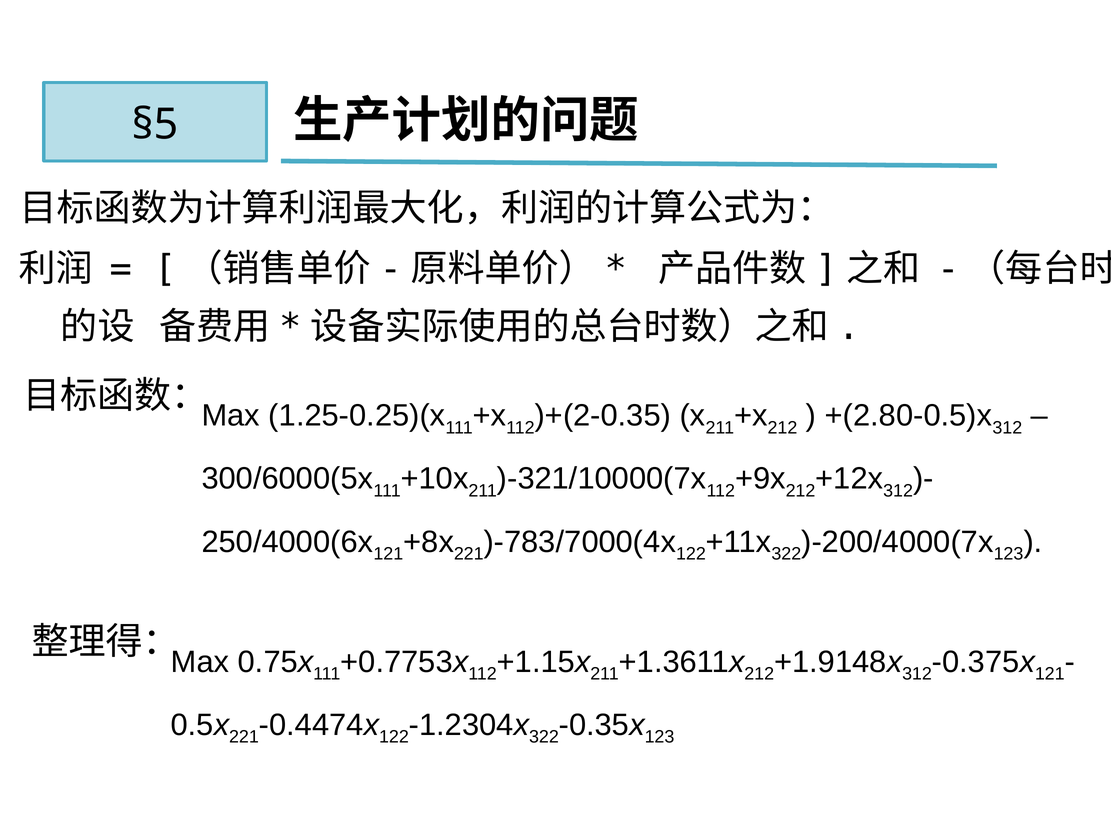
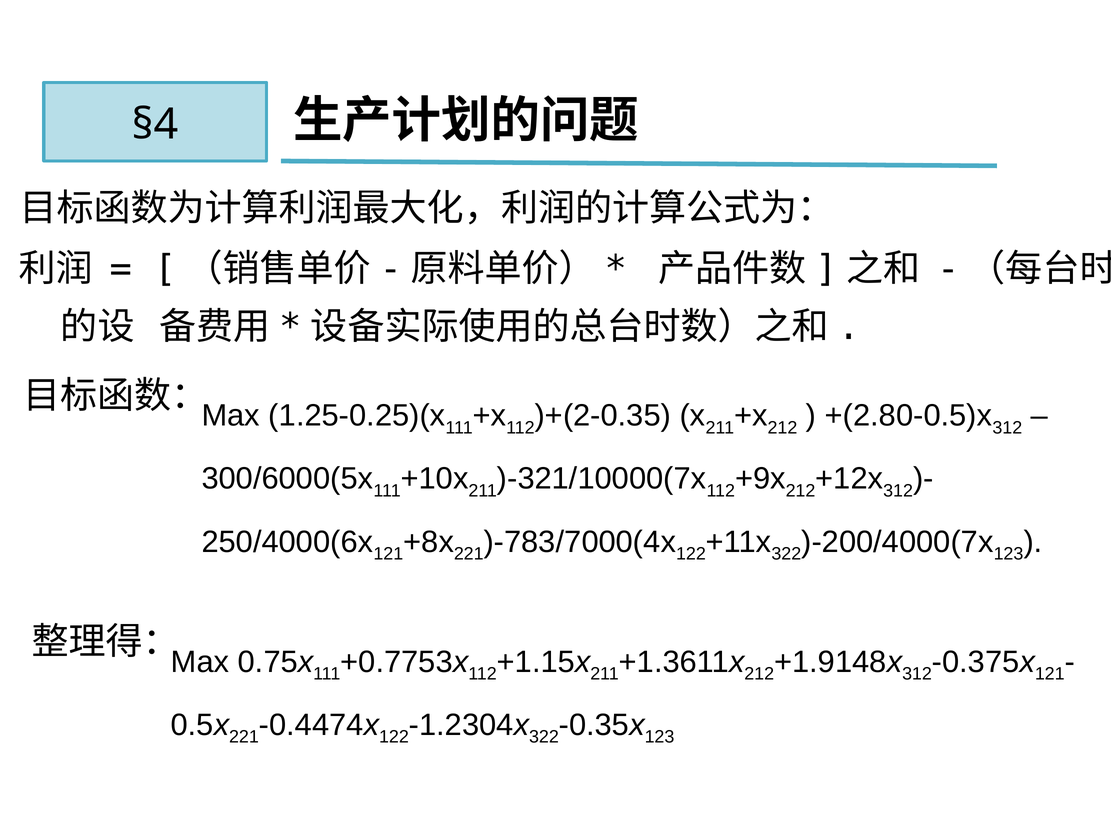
§5: §5 -> §4
